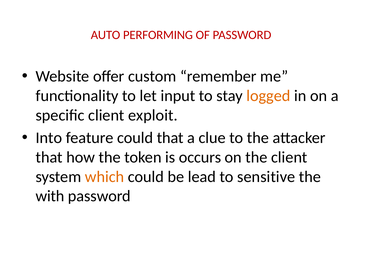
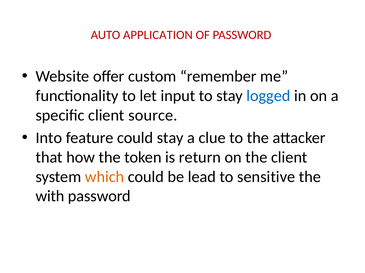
PERFORMING: PERFORMING -> APPLICATION
logged colour: orange -> blue
exploit: exploit -> source
could that: that -> stay
occurs: occurs -> return
